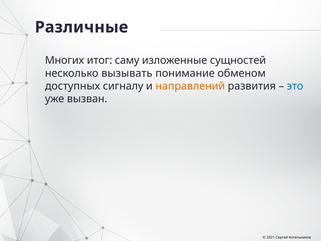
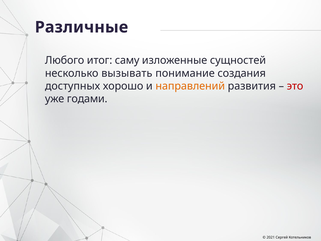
Многих: Многих -> Любого
обменом: обменом -> создания
сигналу: сигналу -> хорошо
это colour: blue -> red
вызван: вызван -> годами
